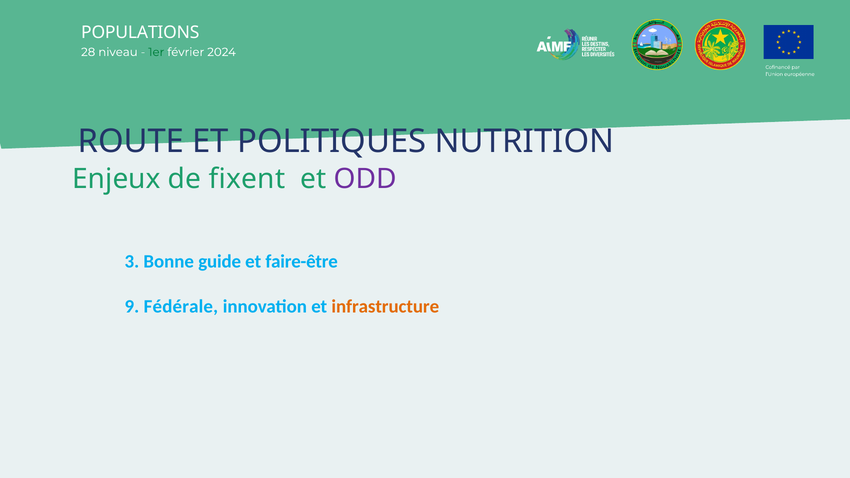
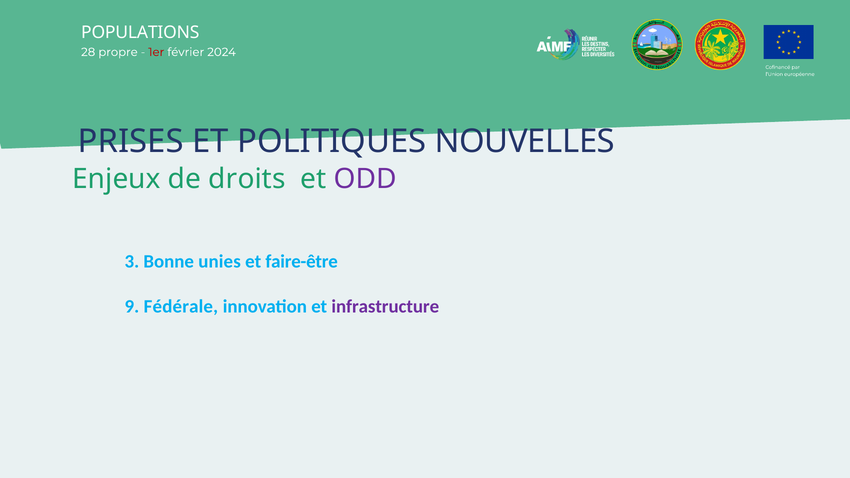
niveau: niveau -> propre
1er colour: green -> red
ROUTE: ROUTE -> PRISES
NUTRITION: NUTRITION -> NOUVELLES
fixent: fixent -> droits
guide: guide -> unies
infrastructure colour: orange -> purple
